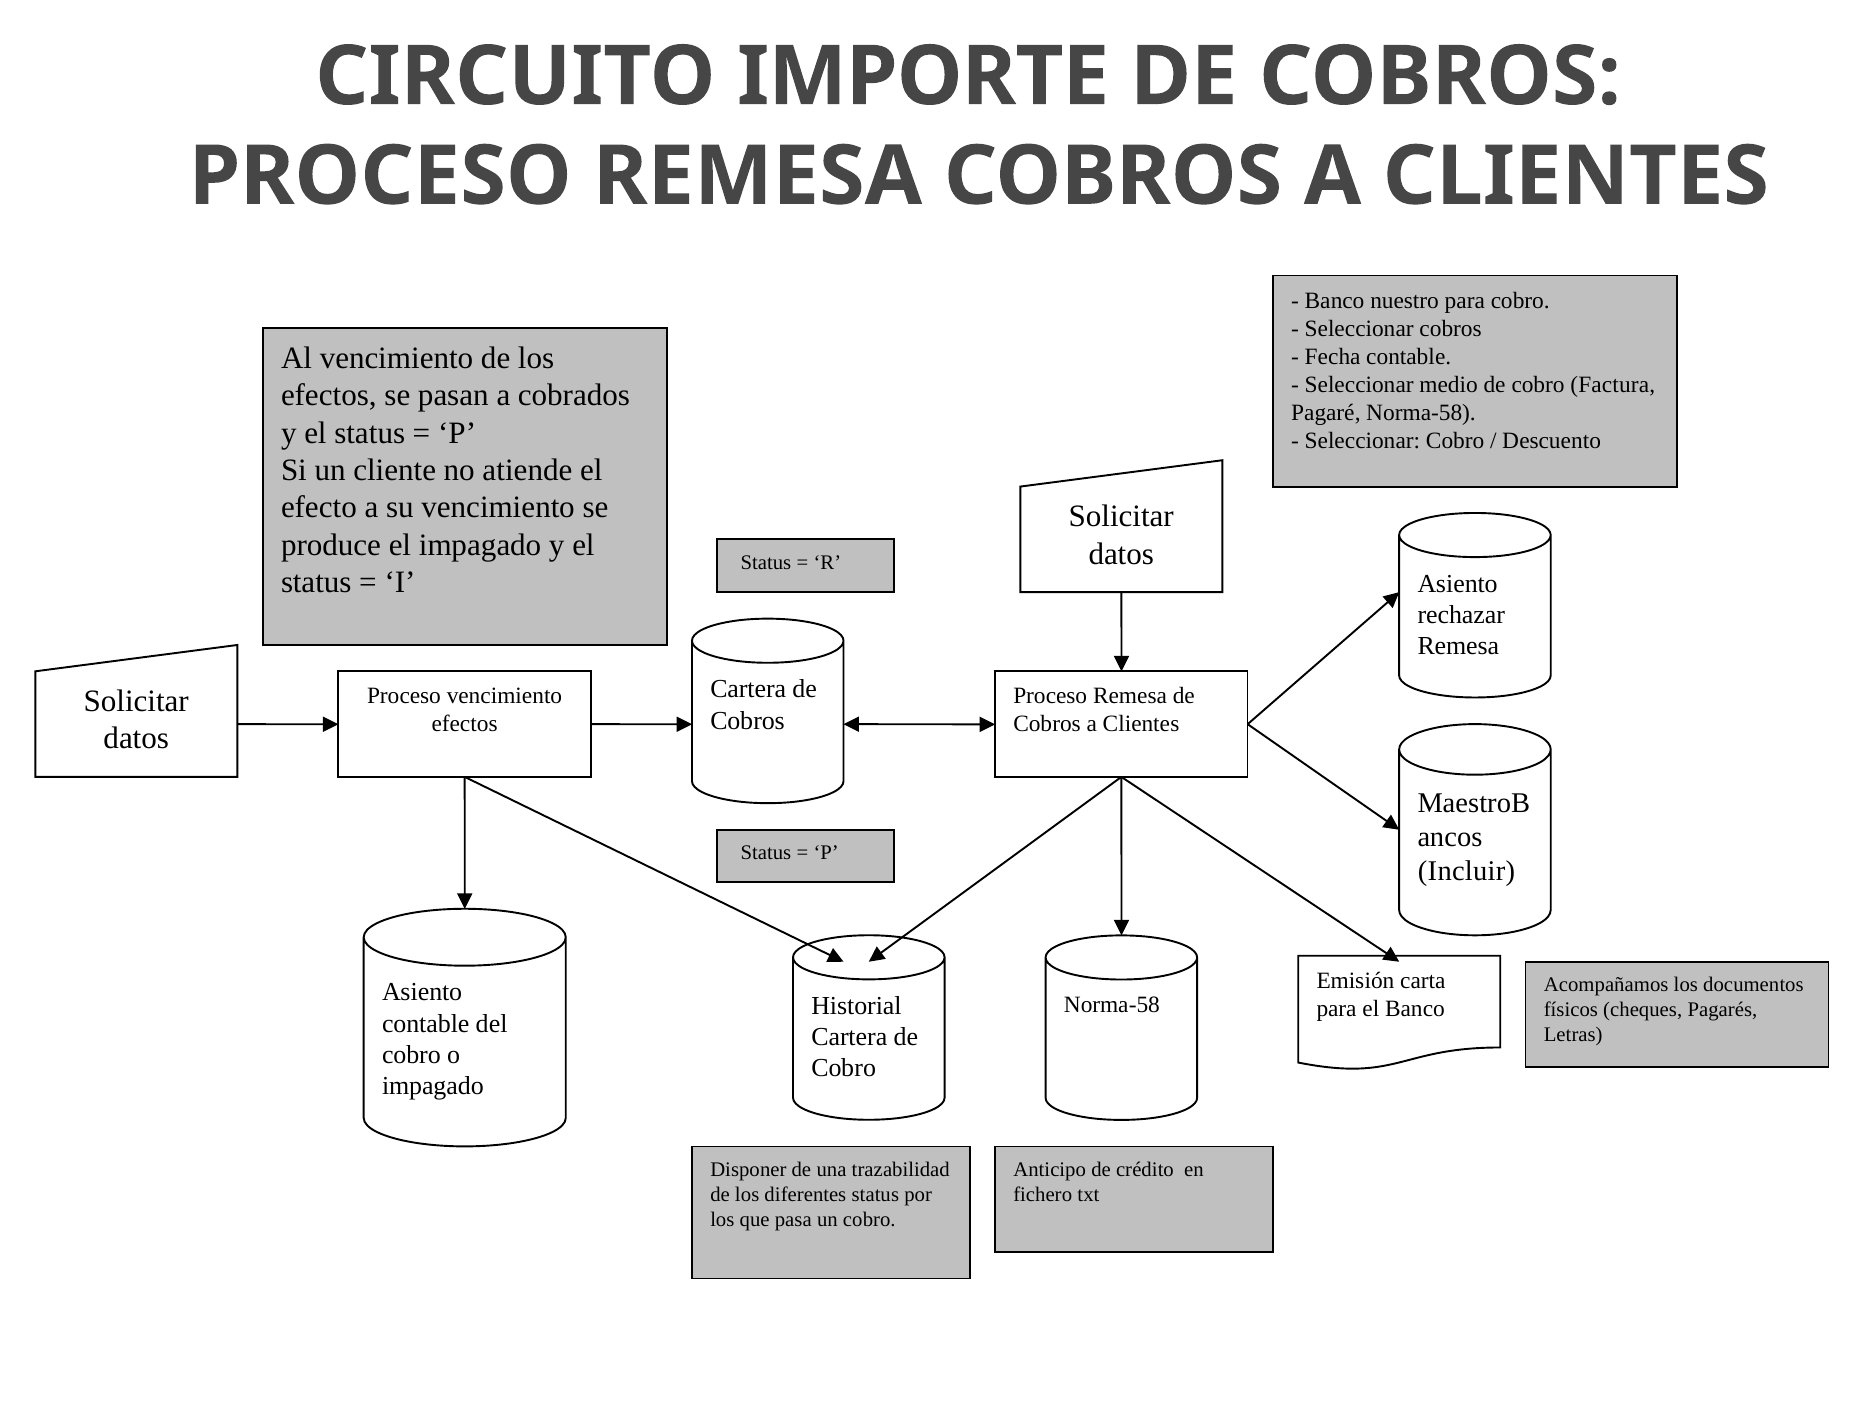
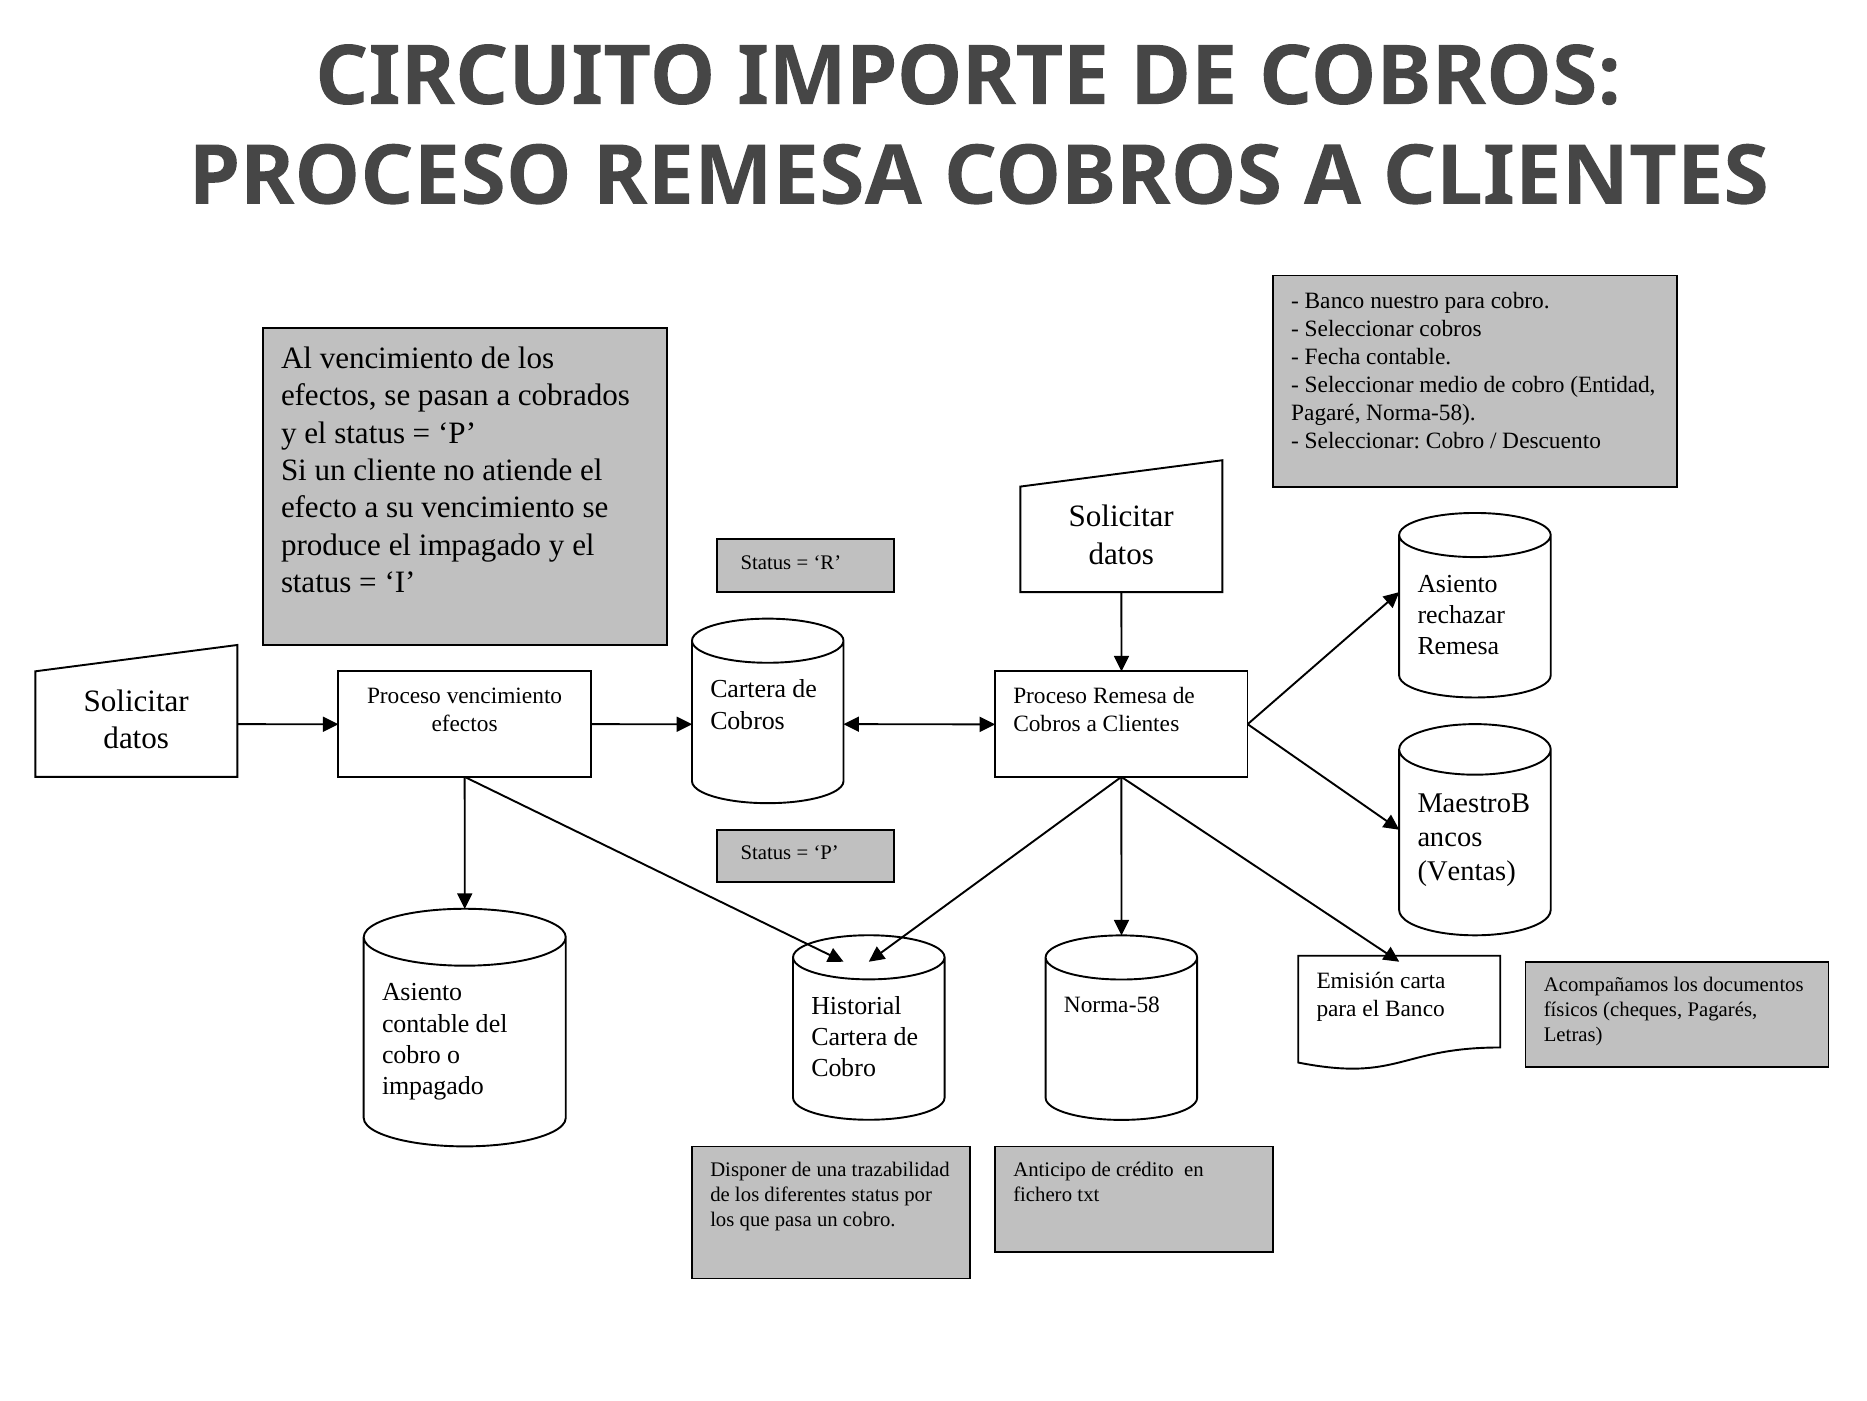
Factura: Factura -> Entidad
Incluir: Incluir -> Ventas
